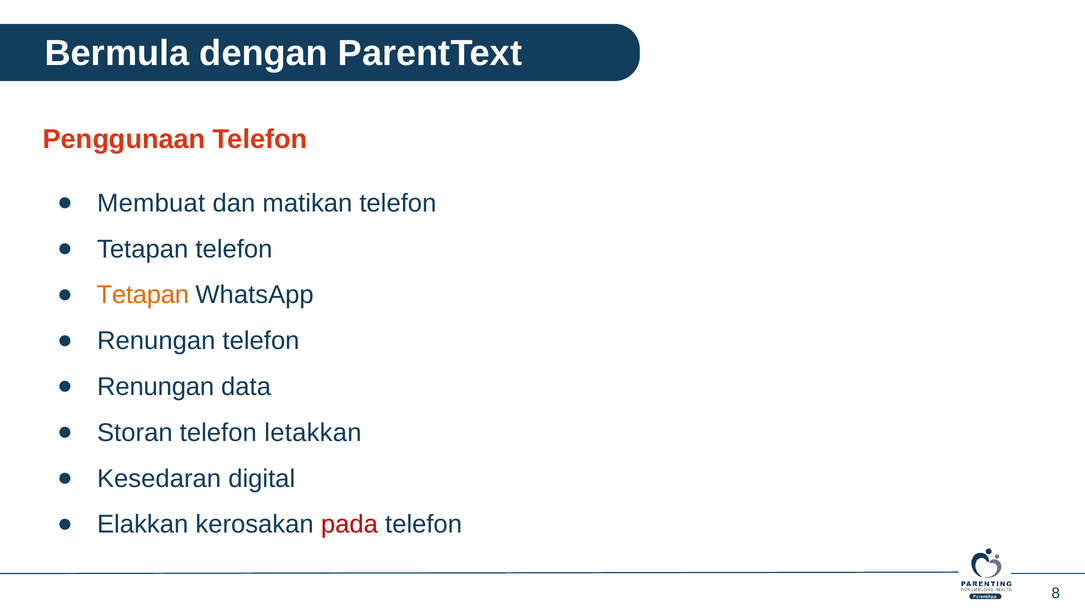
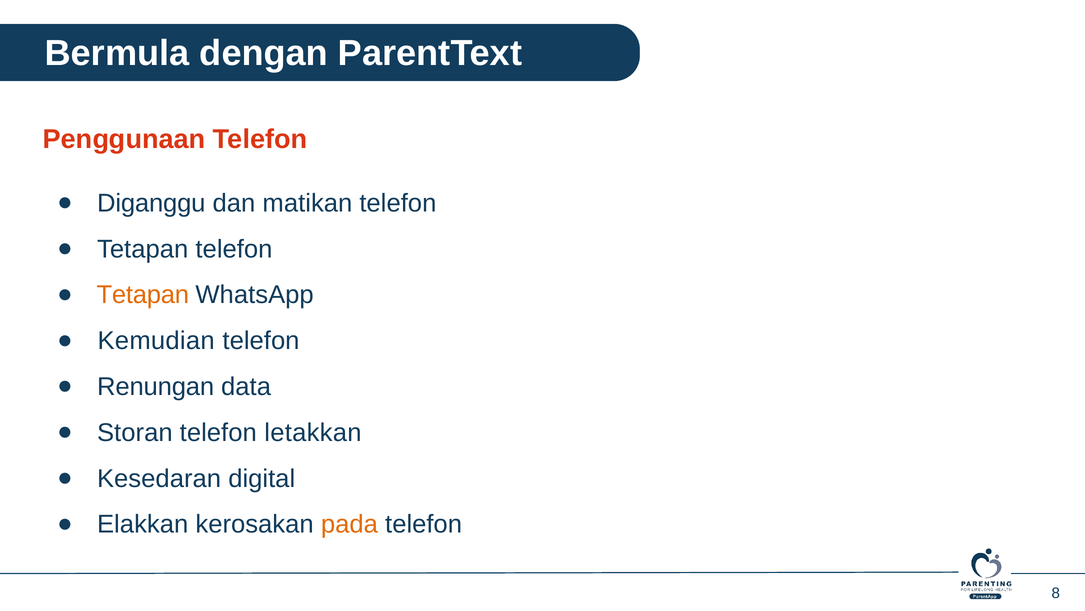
Membuat: Membuat -> Diganggu
Renungan at (156, 341): Renungan -> Kemudian
pada colour: red -> orange
